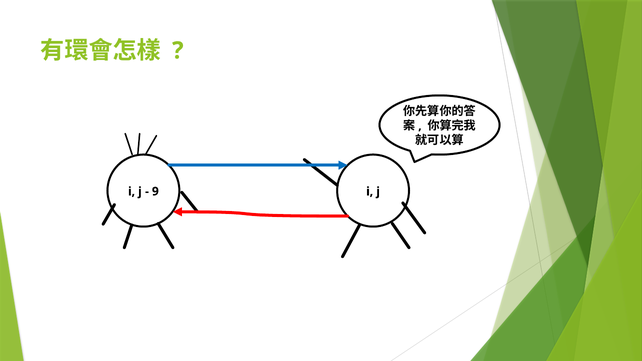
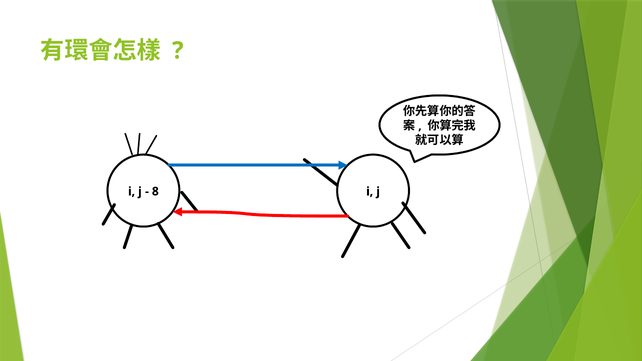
9: 9 -> 8
